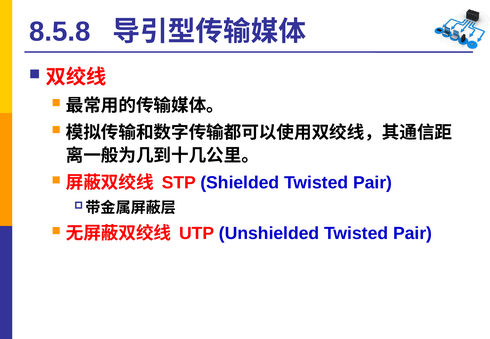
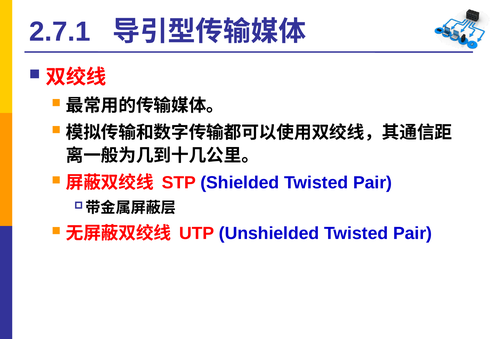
8.5.8: 8.5.8 -> 2.7.1
